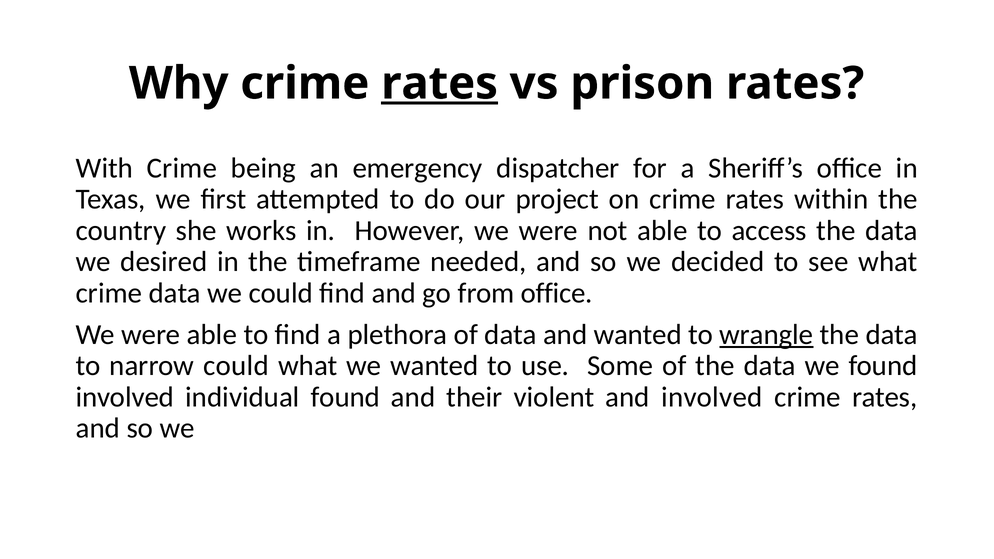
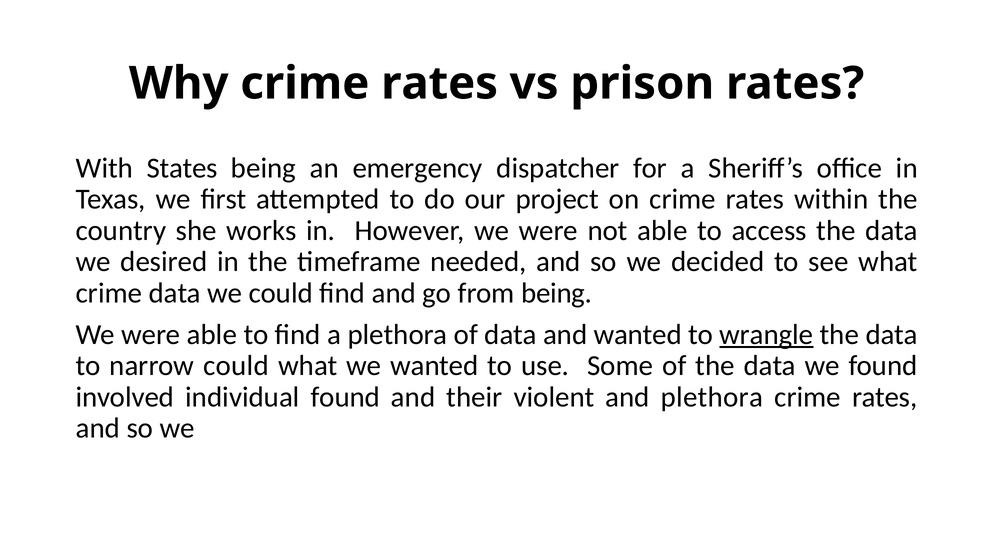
rates at (440, 83) underline: present -> none
With Crime: Crime -> States
from office: office -> being
and involved: involved -> plethora
